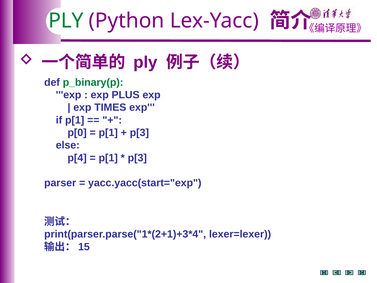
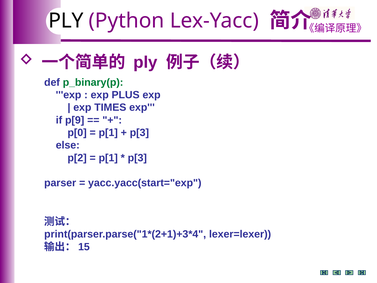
PLY at (66, 21) colour: green -> black
if p[1: p[1 -> p[9
p[4: p[4 -> p[2
